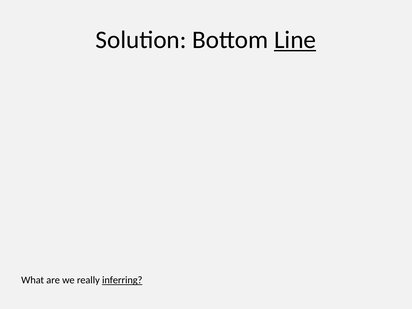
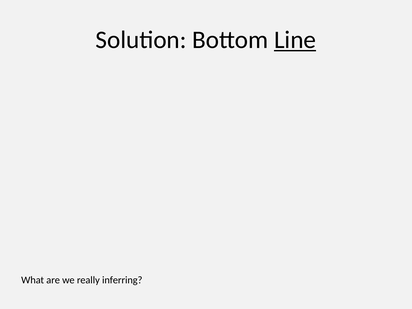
inferring underline: present -> none
